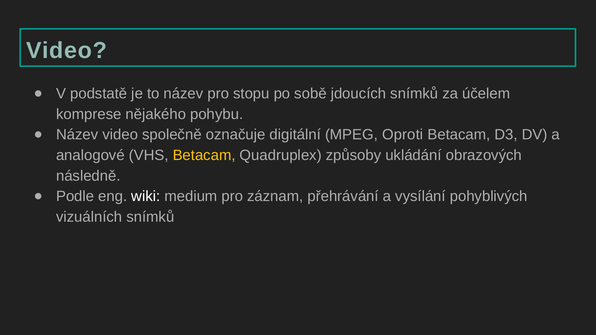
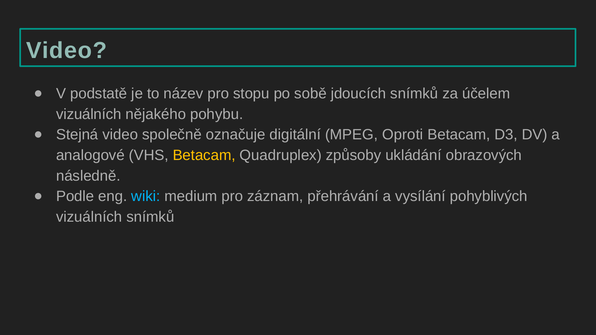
komprese at (89, 114): komprese -> vizuálních
Název at (77, 135): Název -> Stejná
wiki colour: white -> light blue
